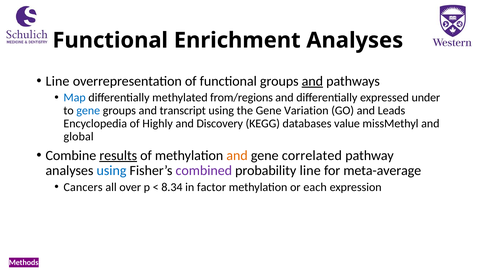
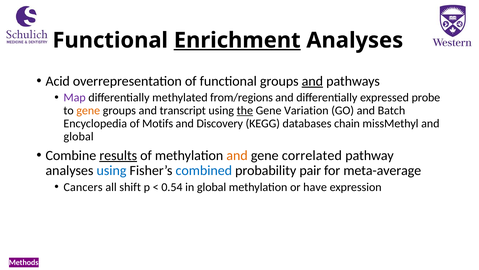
Enrichment underline: none -> present
Line at (58, 81): Line -> Acid
Map colour: blue -> purple
under: under -> probe
gene at (88, 110) colour: blue -> orange
the underline: none -> present
Leads: Leads -> Batch
Highly: Highly -> Motifs
value: value -> chain
combined colour: purple -> blue
probability line: line -> pair
over: over -> shift
8.34: 8.34 -> 0.54
in factor: factor -> global
each: each -> have
